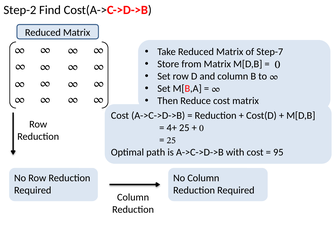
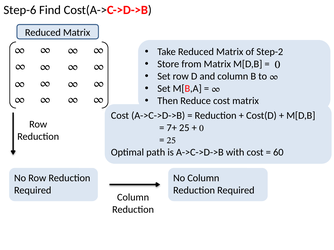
Step-2: Step-2 -> Step-6
Step-7: Step-7 -> Step-2
4+: 4+ -> 7+
95: 95 -> 60
